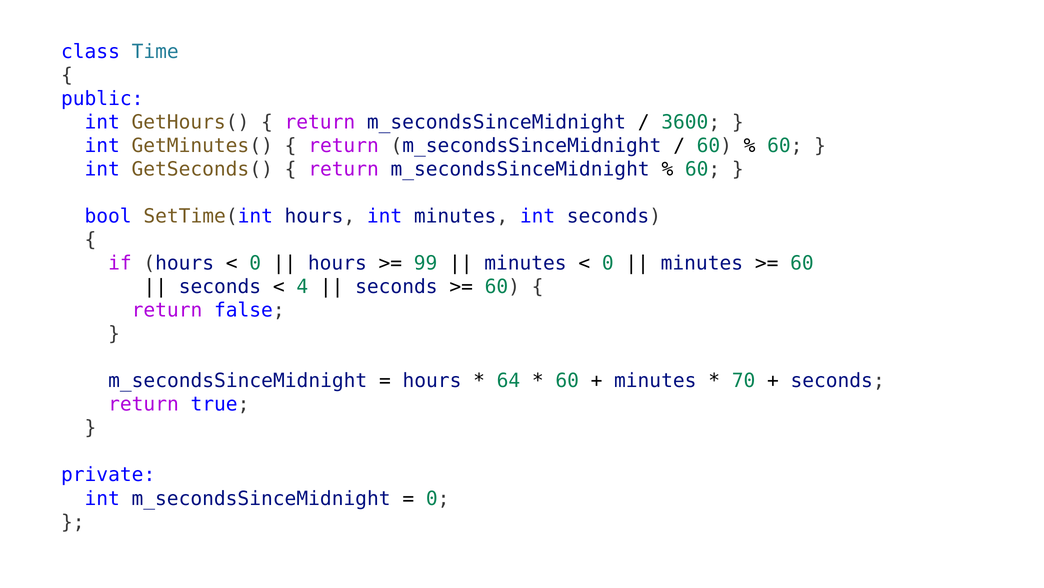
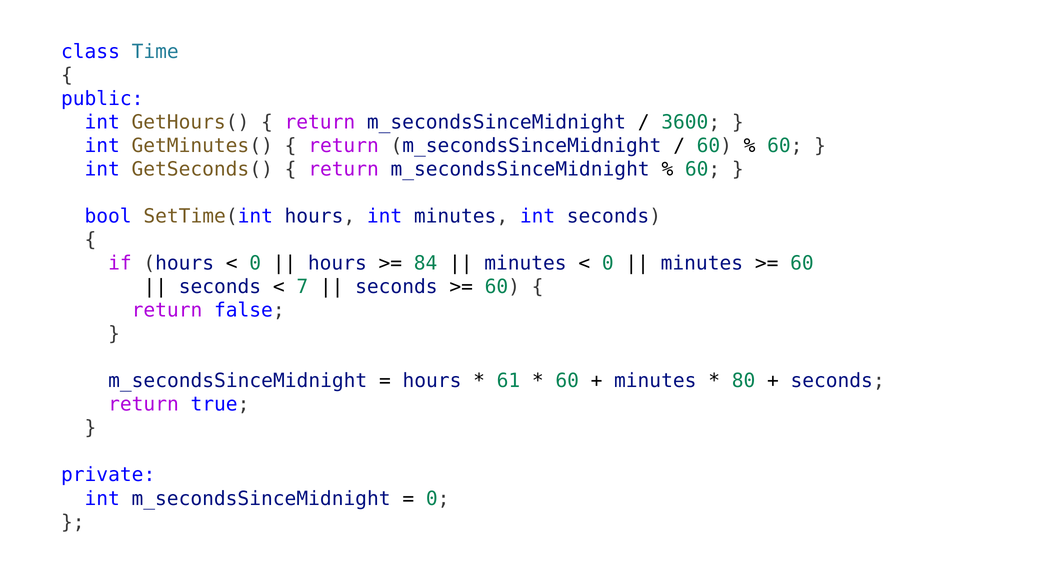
99: 99 -> 84
4: 4 -> 7
64: 64 -> 61
70: 70 -> 80
